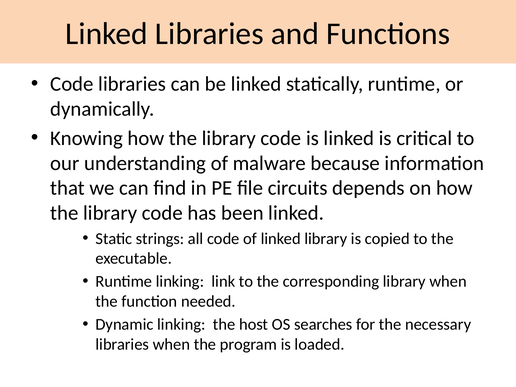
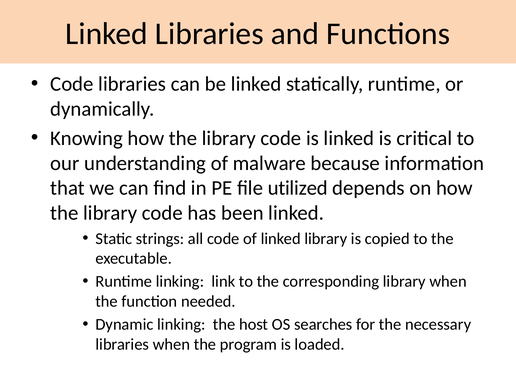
circuits: circuits -> utilized
